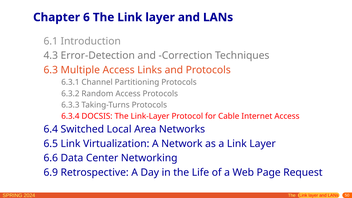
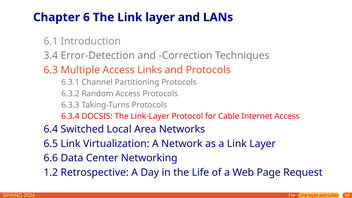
4.3: 4.3 -> 3.4
6.9: 6.9 -> 1.2
